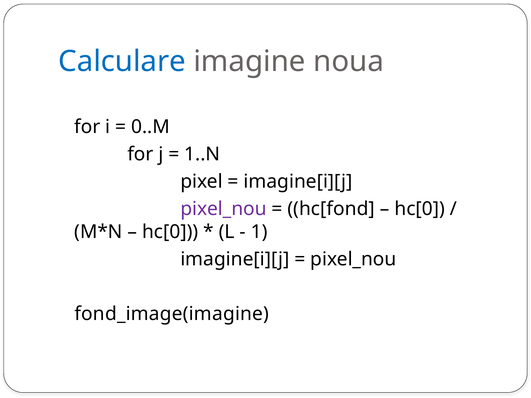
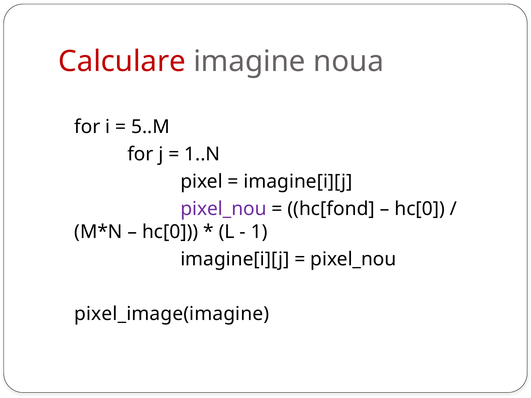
Calculare colour: blue -> red
0..M: 0..M -> 5..M
fond_image(imagine: fond_image(imagine -> pixel_image(imagine
